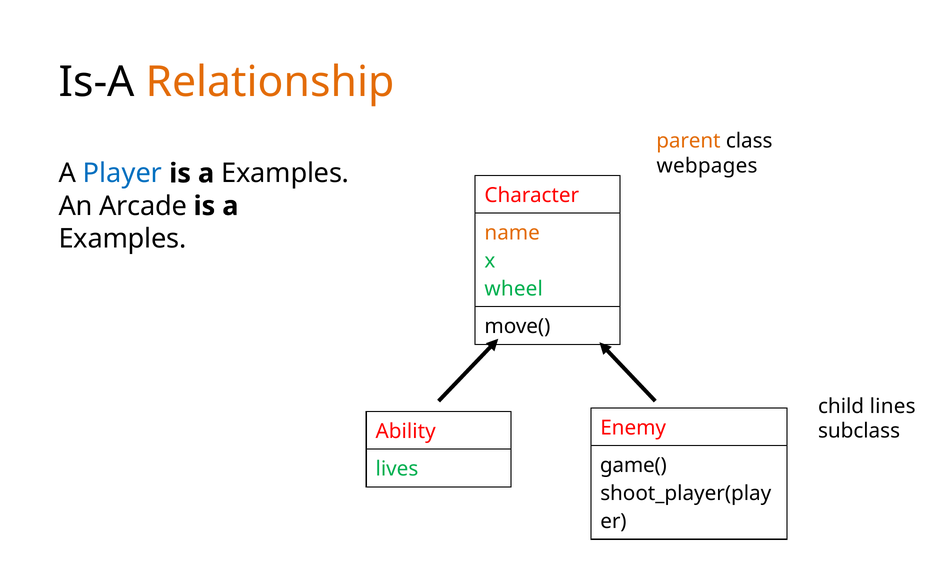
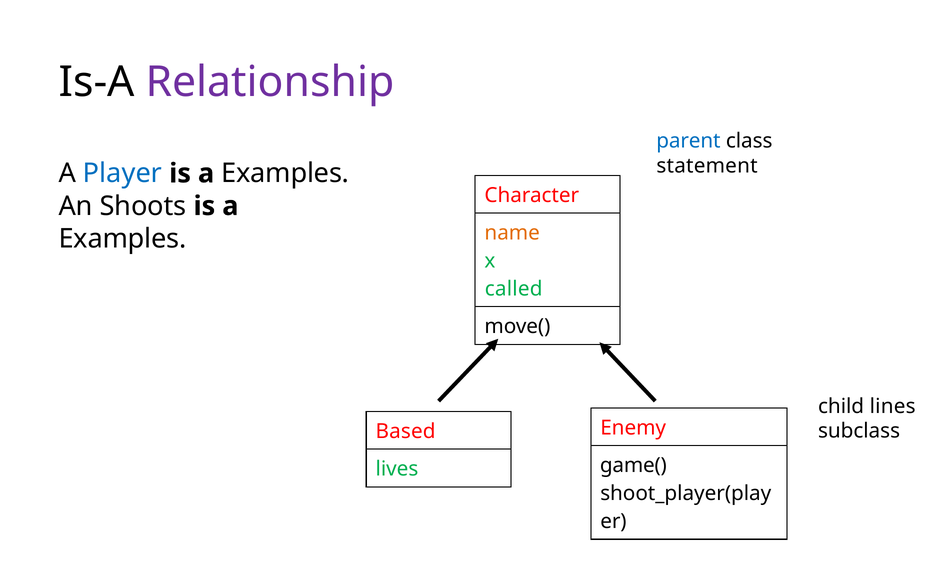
Relationship colour: orange -> purple
parent colour: orange -> blue
webpages: webpages -> statement
Arcade: Arcade -> Shoots
wheel: wheel -> called
Ability: Ability -> Based
